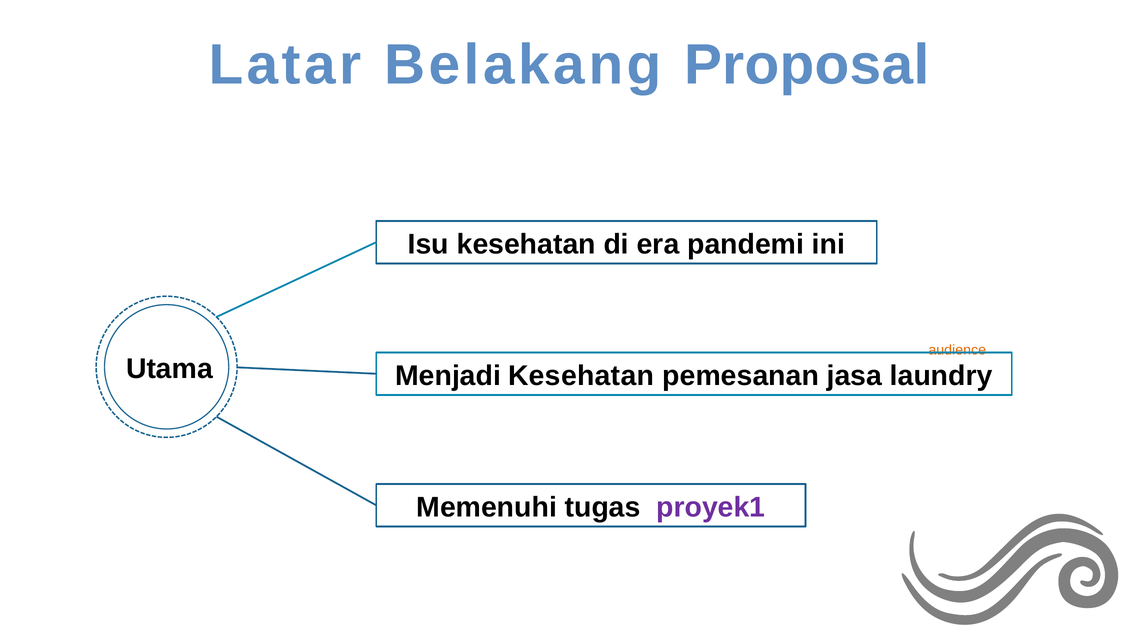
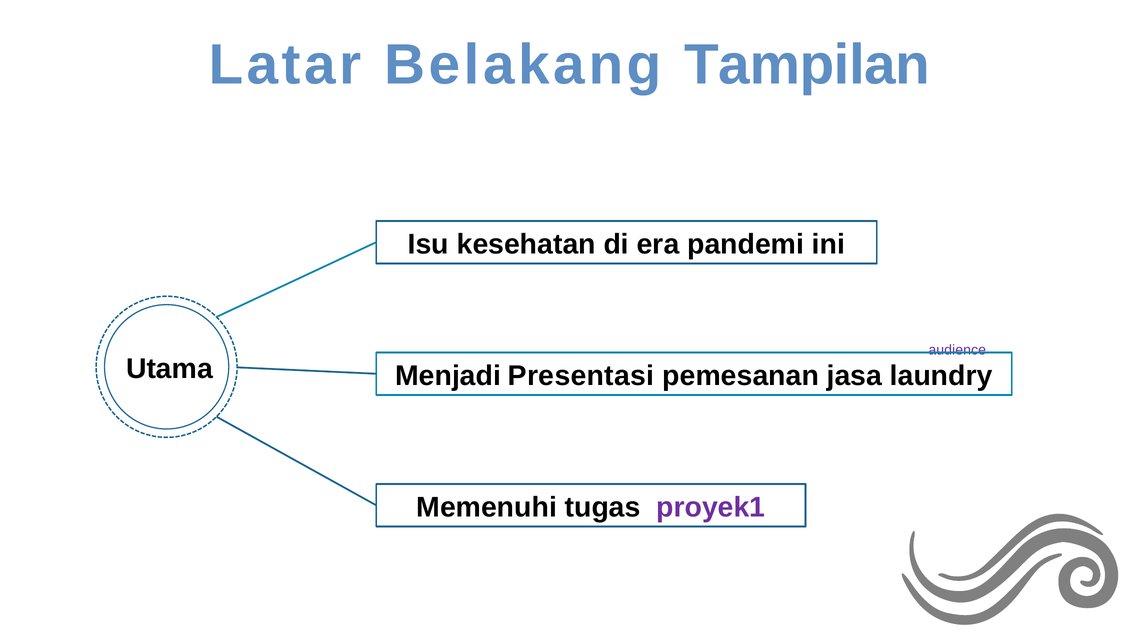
Proposal: Proposal -> Tampilan
audience colour: orange -> purple
Menjadi Kesehatan: Kesehatan -> Presentasi
